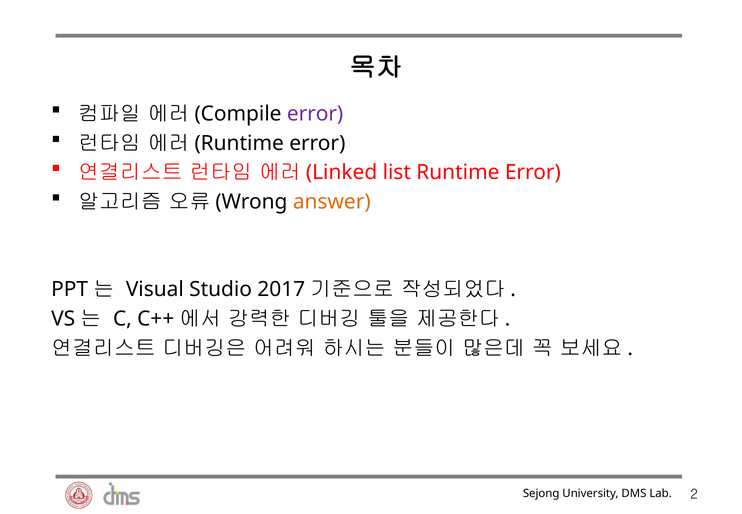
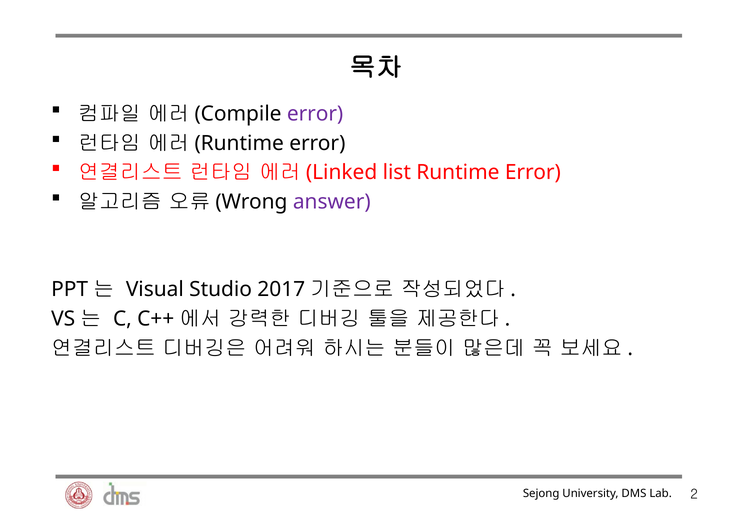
answer colour: orange -> purple
